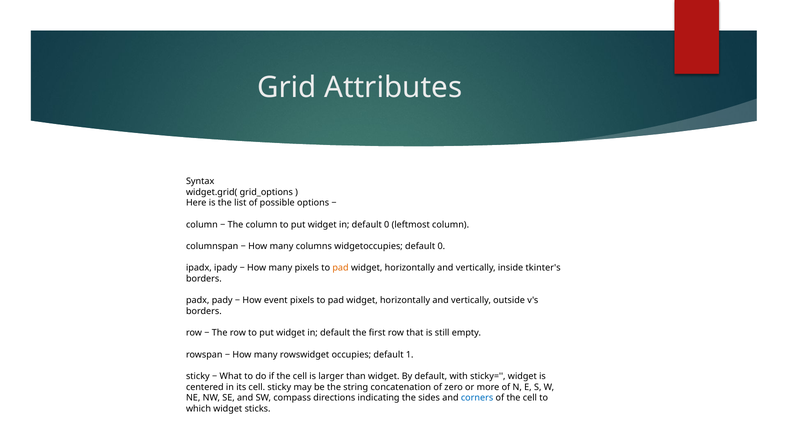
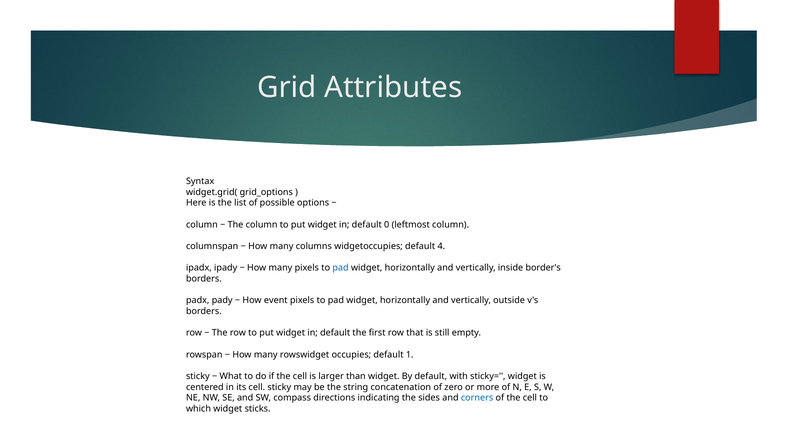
widgetoccupies default 0: 0 -> 4
pad at (340, 268) colour: orange -> blue
tkinter's: tkinter's -> border's
